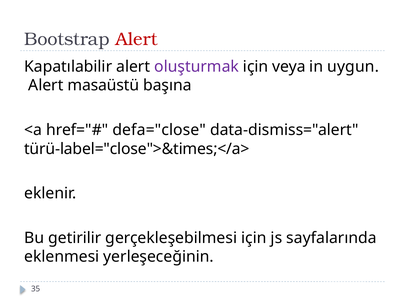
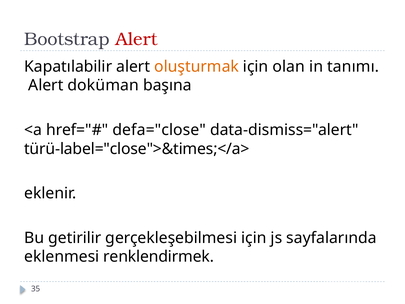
oluşturmak colour: purple -> orange
veya: veya -> olan
uygun: uygun -> tanımı
masaüstü: masaüstü -> doküman
yerleşeceğinin: yerleşeceğinin -> renklendirmek
